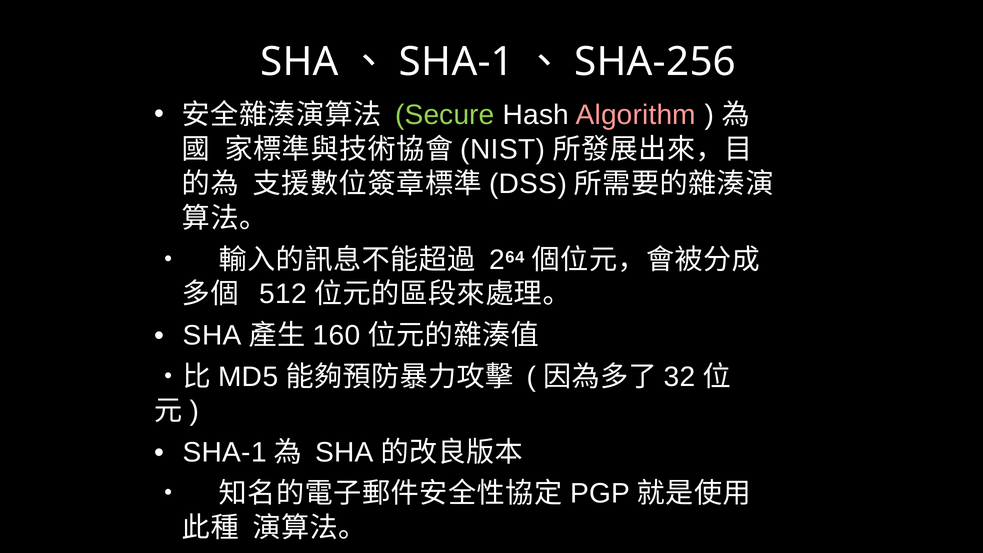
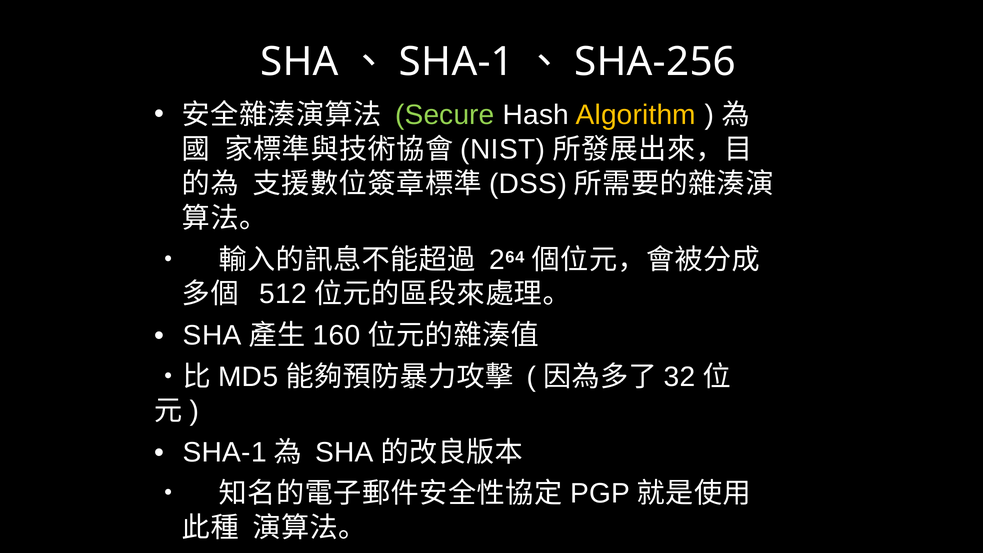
Algorithm colour: pink -> yellow
